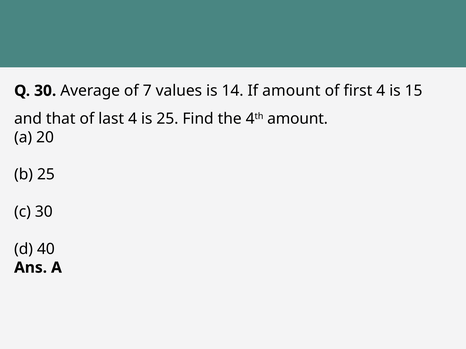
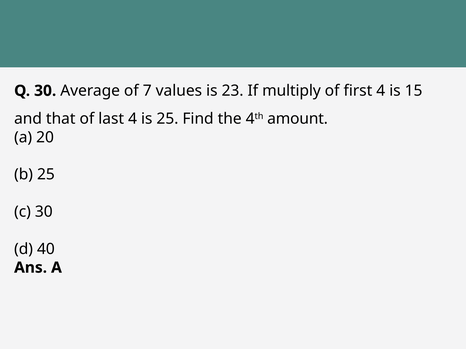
14: 14 -> 23
If amount: amount -> multiply
